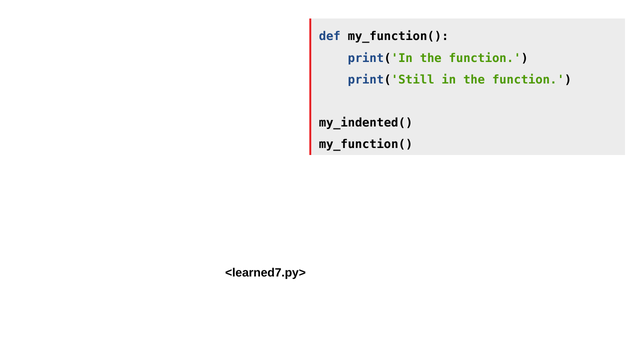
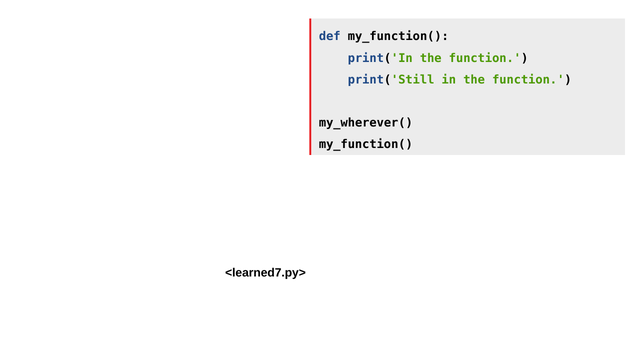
my_indented(: my_indented( -> my_wherever(
